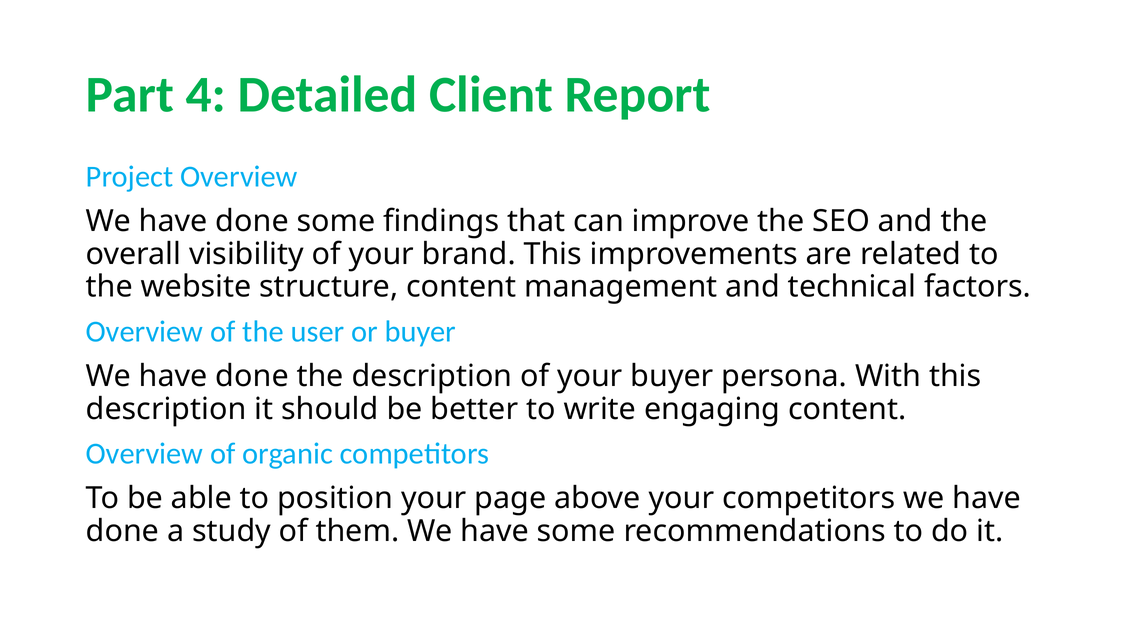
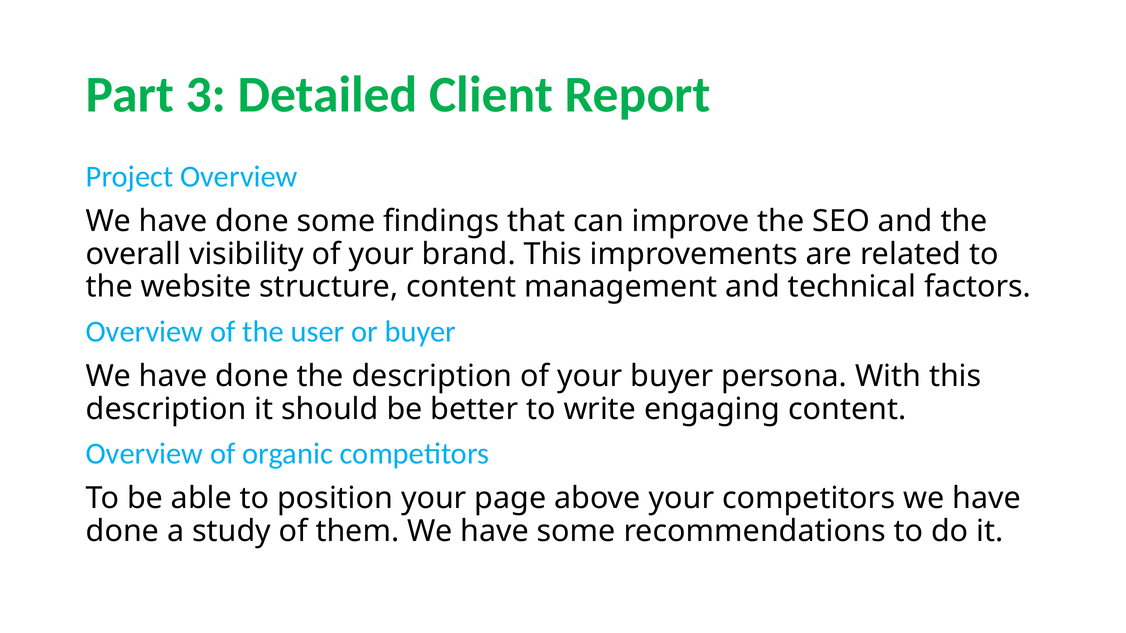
4: 4 -> 3
